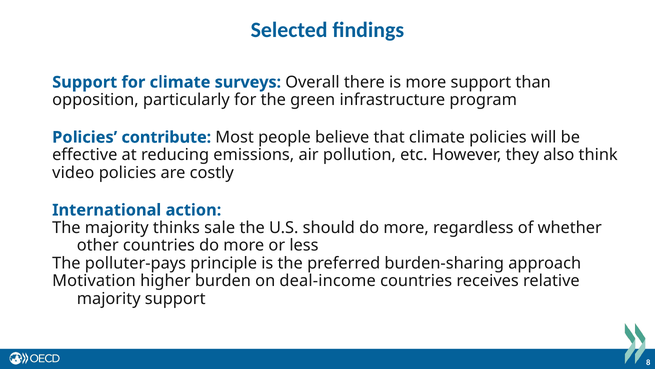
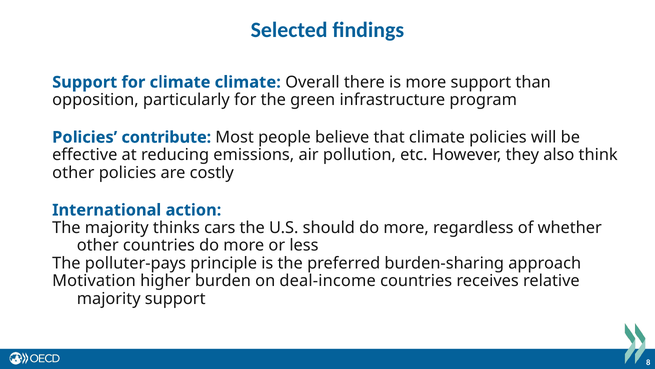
climate surveys: surveys -> climate
video at (73, 172): video -> other
sale: sale -> cars
